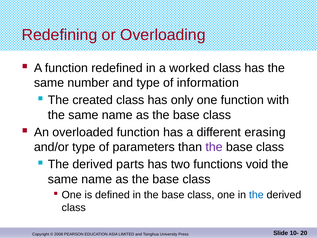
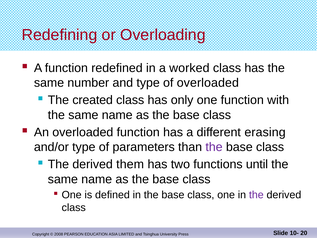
of information: information -> overloaded
parts: parts -> them
void: void -> until
the at (256, 195) colour: blue -> purple
